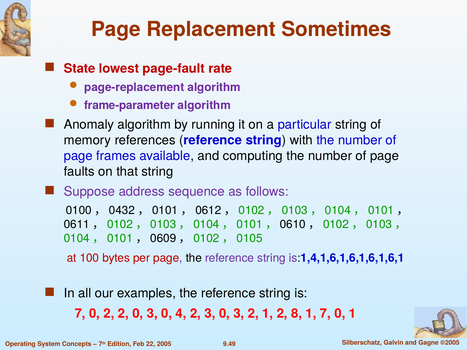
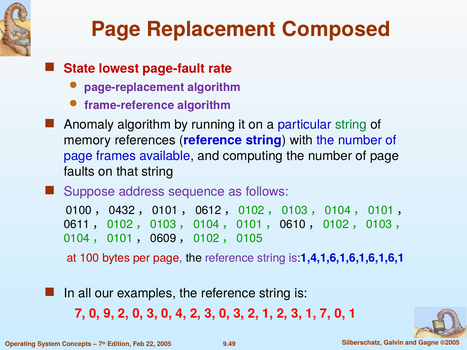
Sometimes: Sometimes -> Composed
frame-parameter: frame-parameter -> frame-reference
string at (351, 125) colour: black -> green
0 2: 2 -> 9
1 2 8: 8 -> 3
